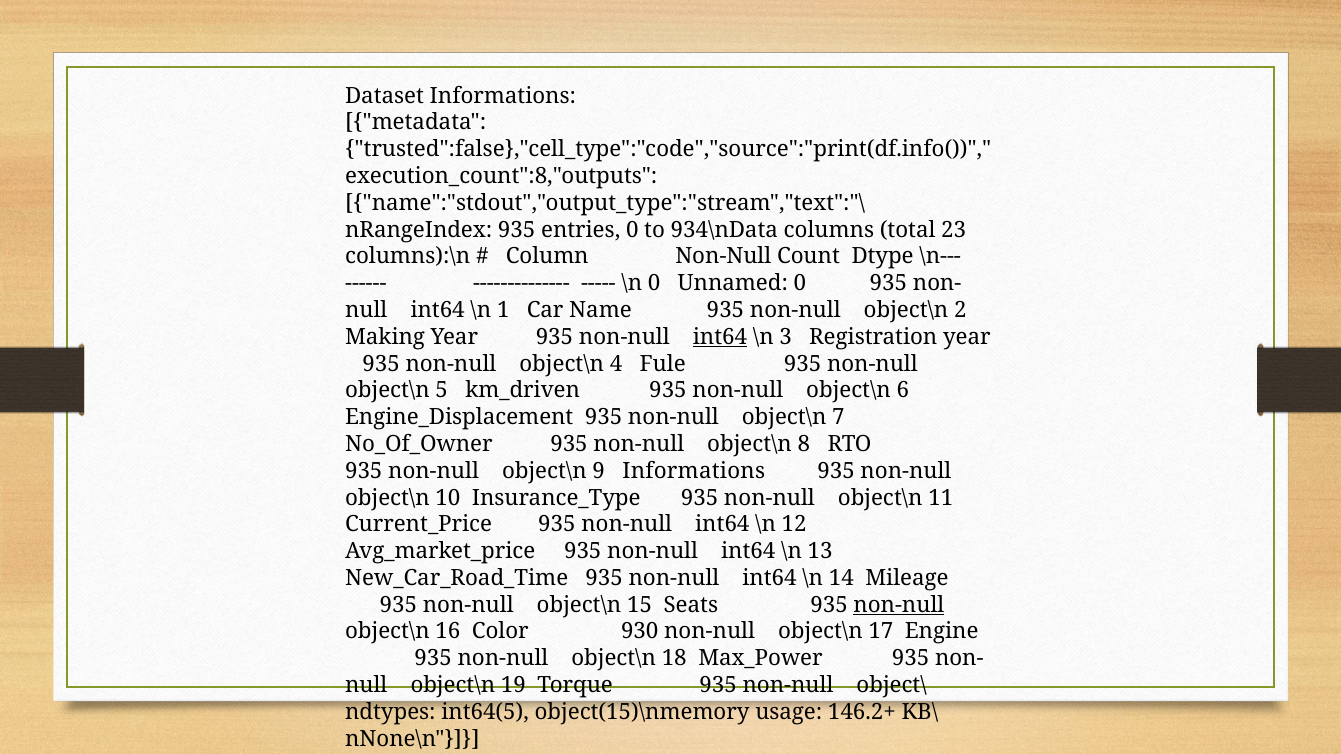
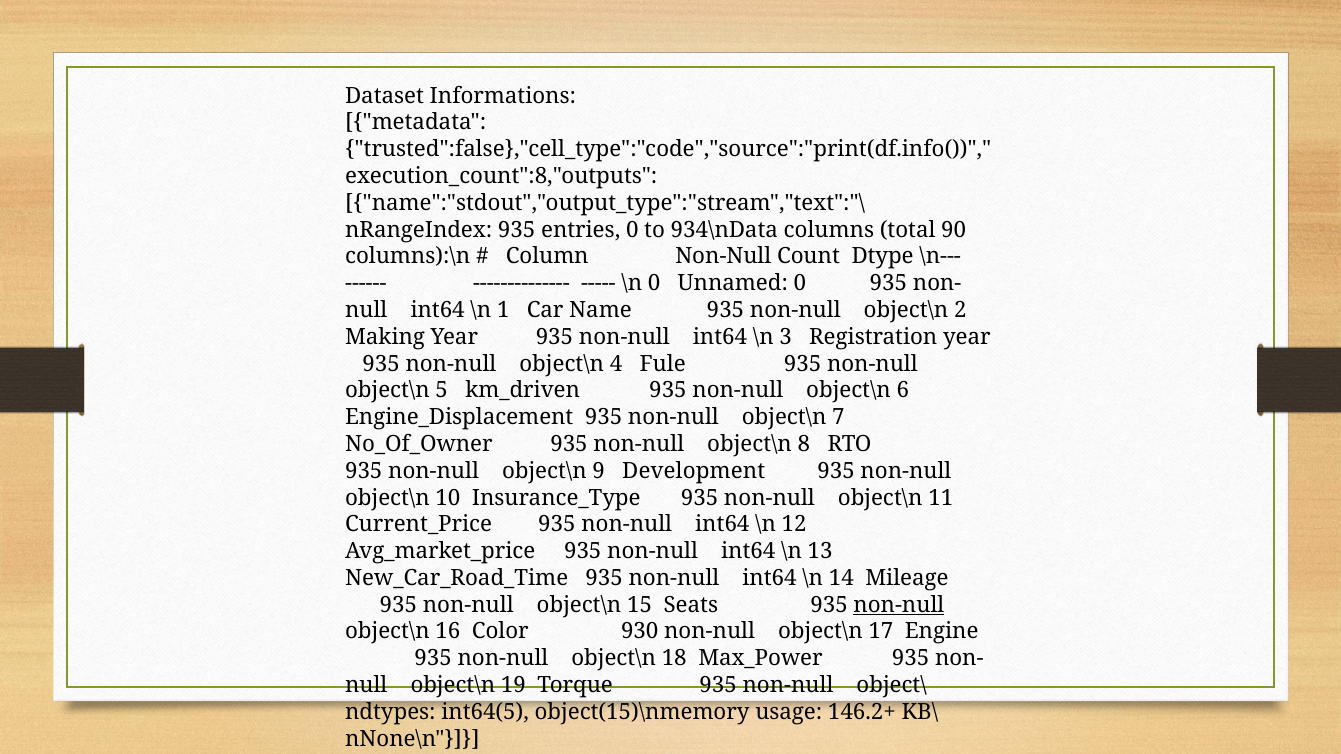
23: 23 -> 90
int64 at (720, 337) underline: present -> none
9 Informations: Informations -> Development
